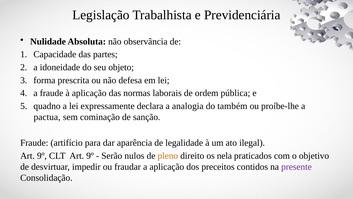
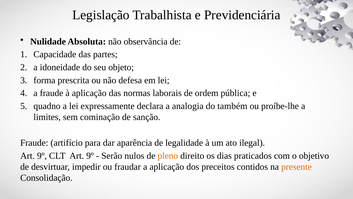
pactua: pactua -> limites
nela: nela -> dias
presente colour: purple -> orange
